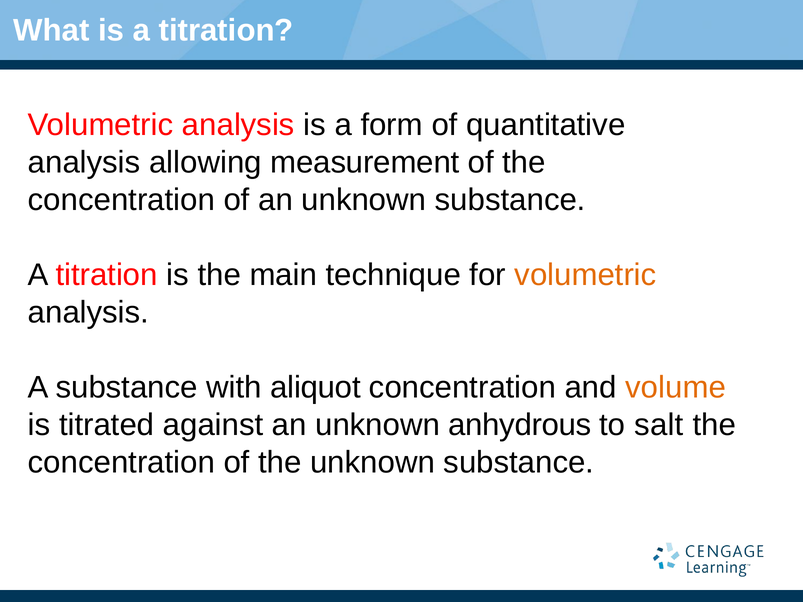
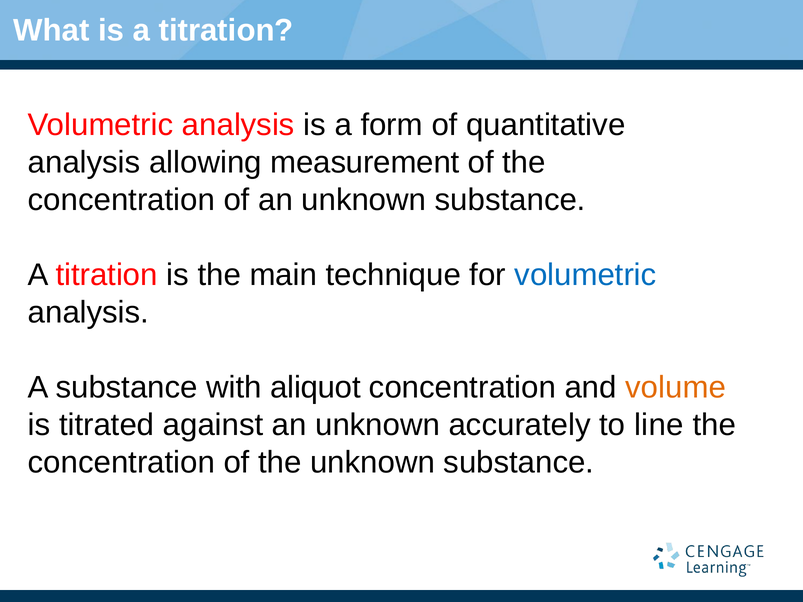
volumetric at (585, 275) colour: orange -> blue
anhydrous: anhydrous -> accurately
salt: salt -> line
